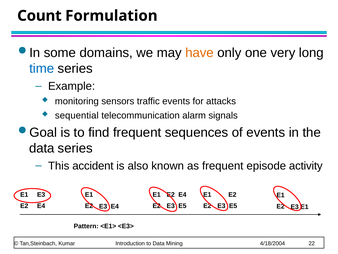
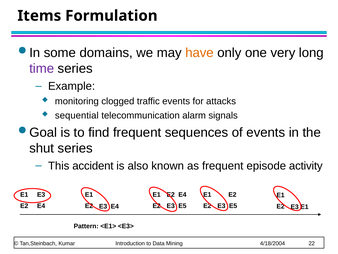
Count: Count -> Items
time colour: blue -> purple
sensors: sensors -> clogged
data at (42, 148): data -> shut
